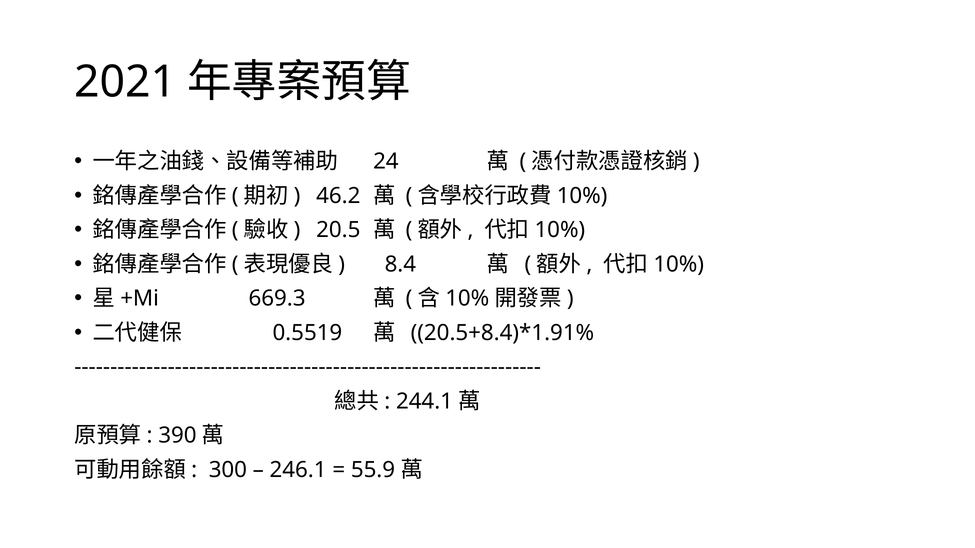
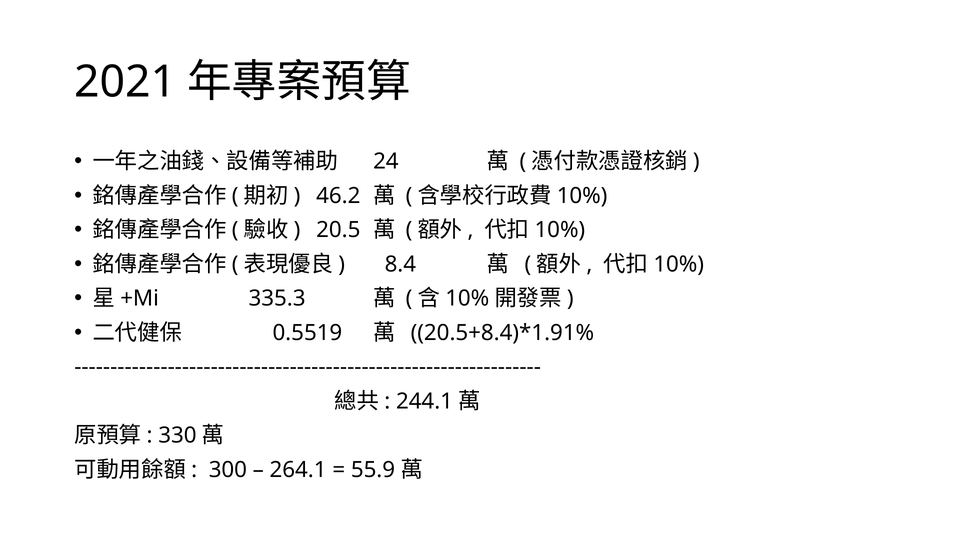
669.3: 669.3 -> 335.3
390: 390 -> 330
246.1: 246.1 -> 264.1
